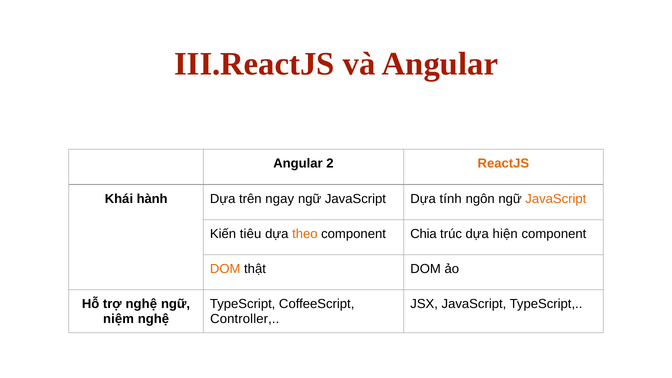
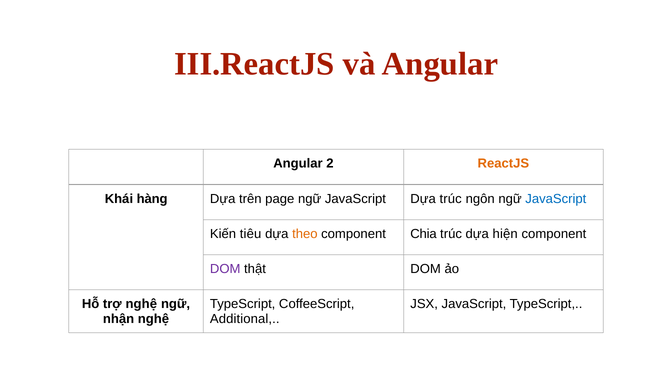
hành: hành -> hàng
ngay: ngay -> page
Dựa tính: tính -> trúc
JavaScript at (556, 199) colour: orange -> blue
DOM at (225, 269) colour: orange -> purple
niệm: niệm -> nhận
Controller: Controller -> Additional
